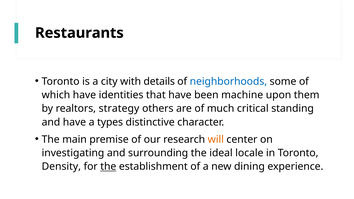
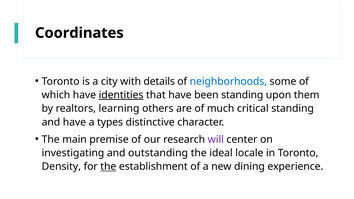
Restaurants: Restaurants -> Coordinates
identities underline: none -> present
been machine: machine -> standing
strategy: strategy -> learning
will colour: orange -> purple
surrounding: surrounding -> outstanding
